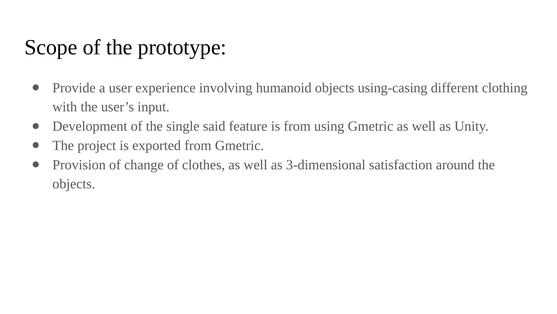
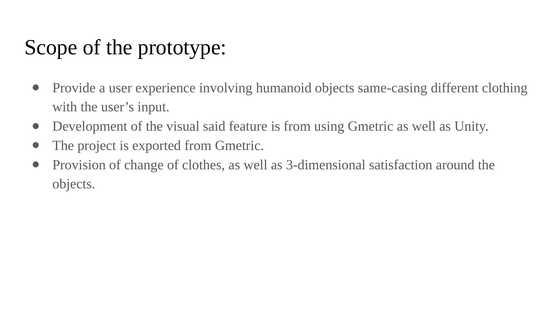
using-casing: using-casing -> same-casing
single: single -> visual
